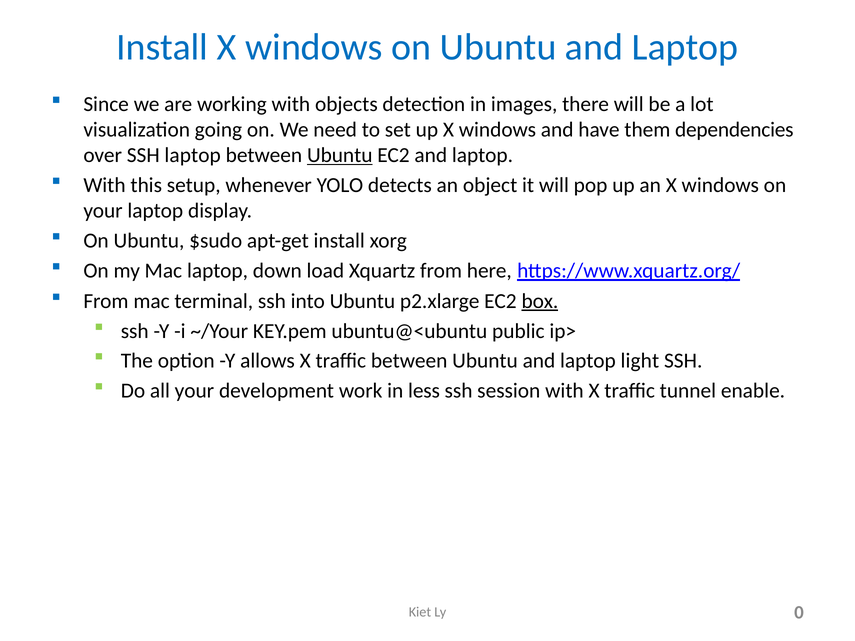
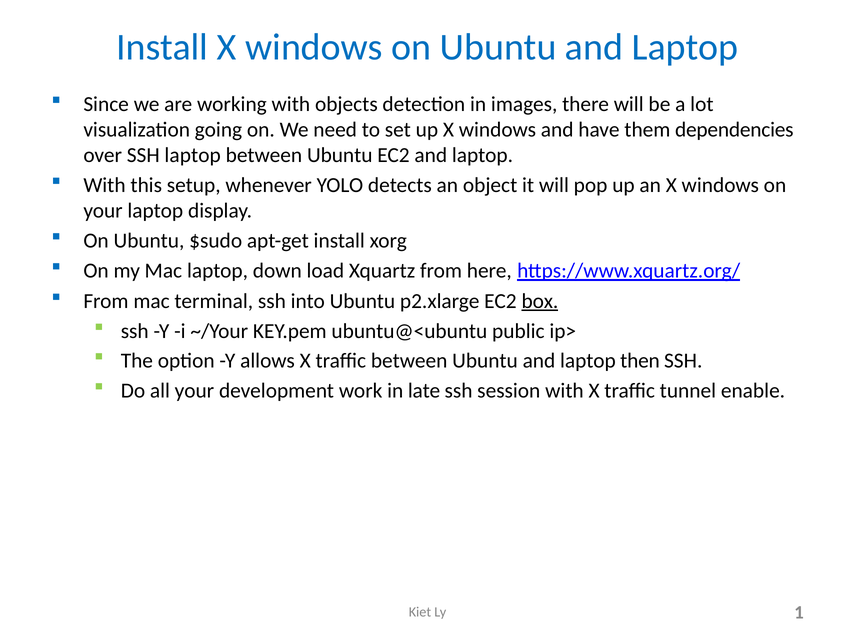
Ubuntu at (340, 155) underline: present -> none
light: light -> then
less: less -> late
0: 0 -> 1
